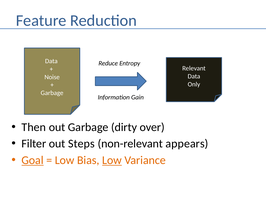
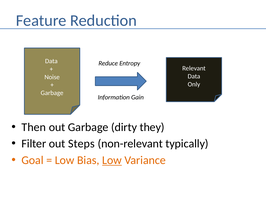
over: over -> they
appears: appears -> typically
Goal underline: present -> none
